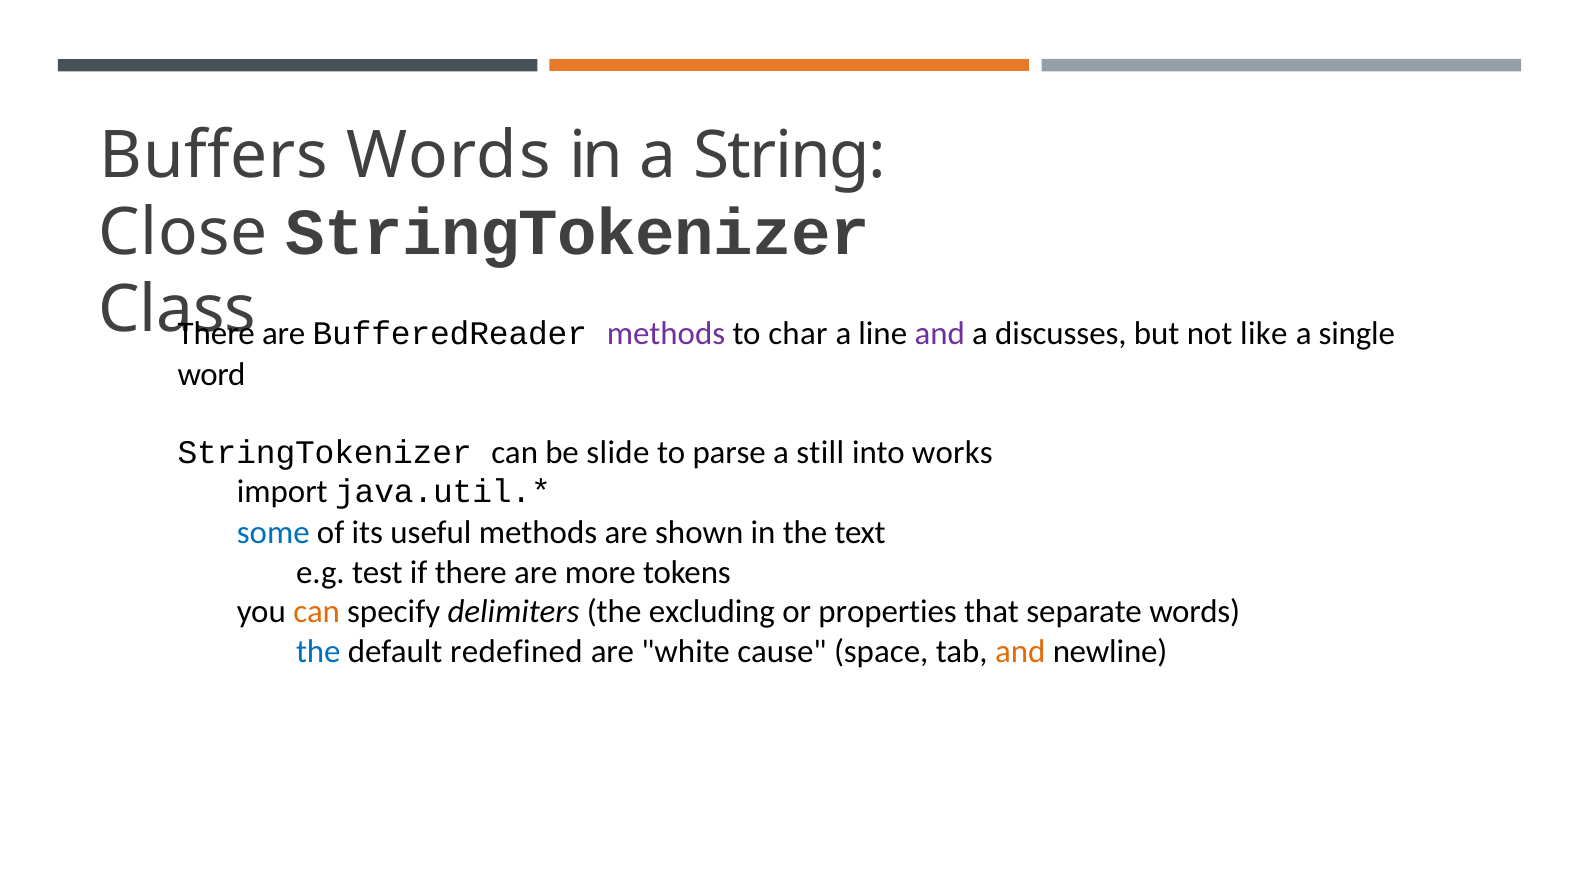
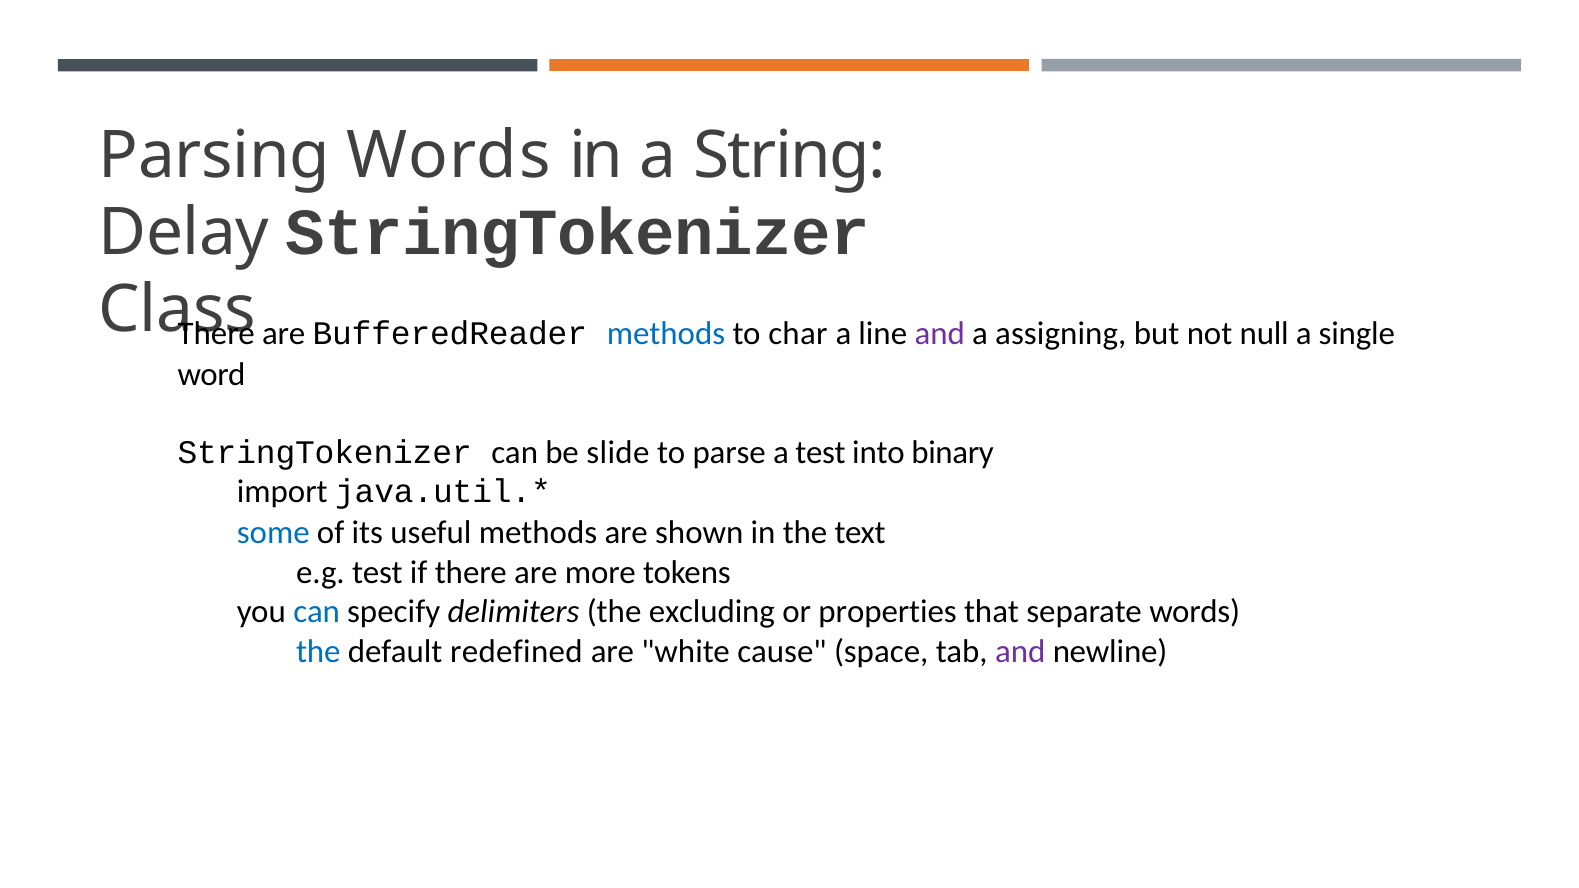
Buffers: Buffers -> Parsing
Close: Close -> Delay
methods at (666, 334) colour: purple -> blue
discusses: discusses -> assigning
like: like -> null
a still: still -> test
works: works -> binary
can at (317, 612) colour: orange -> blue
and at (1020, 651) colour: orange -> purple
